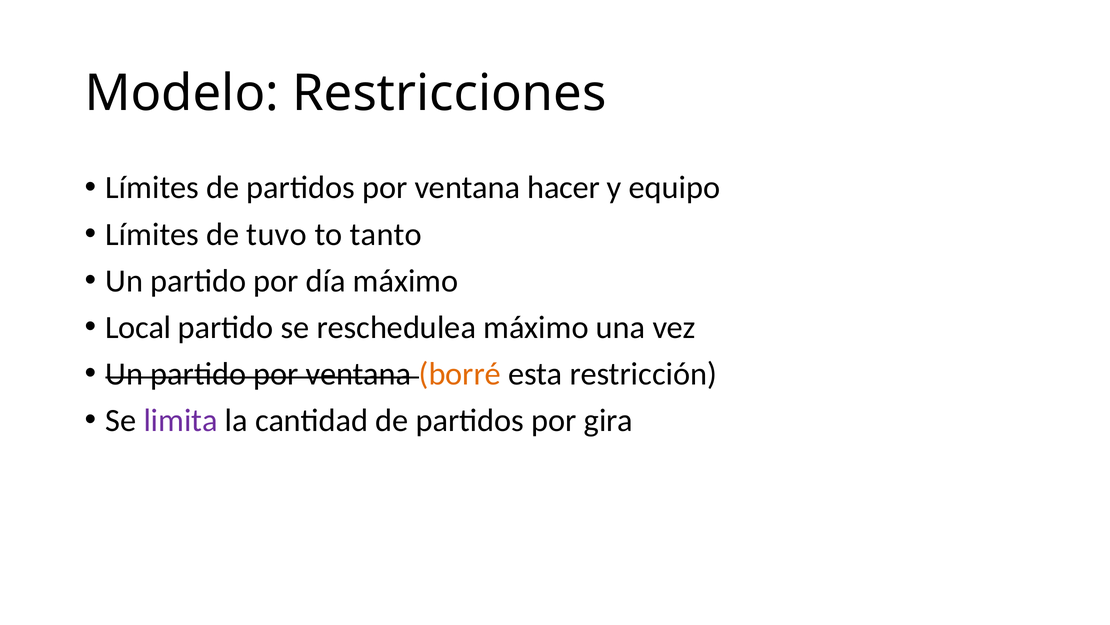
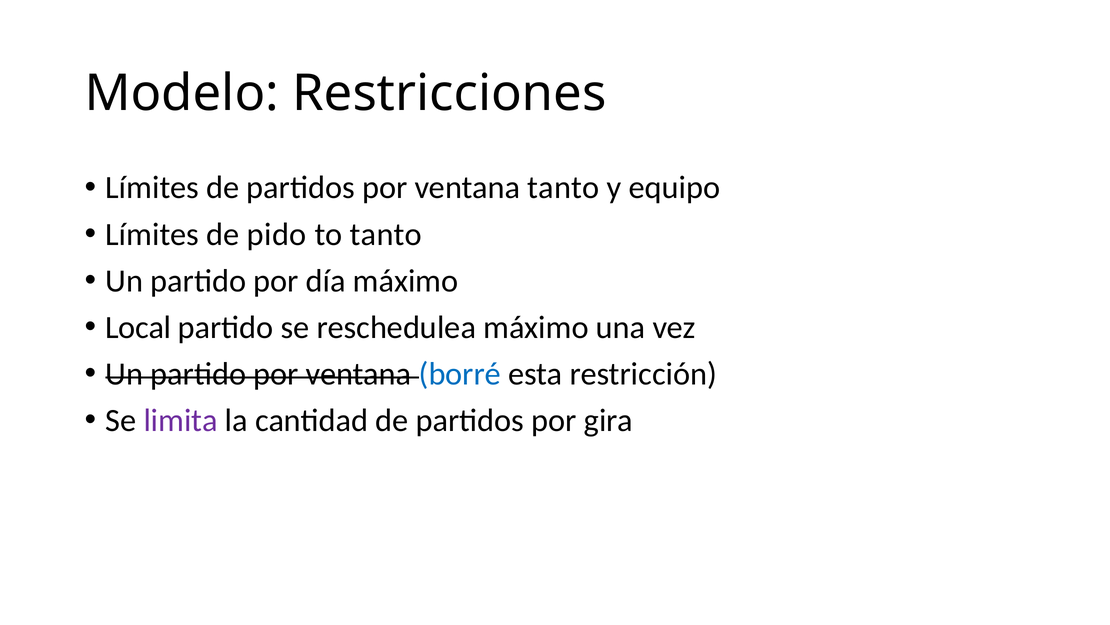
ventana hacer: hacer -> tanto
tuvo: tuvo -> pido
borré colour: orange -> blue
